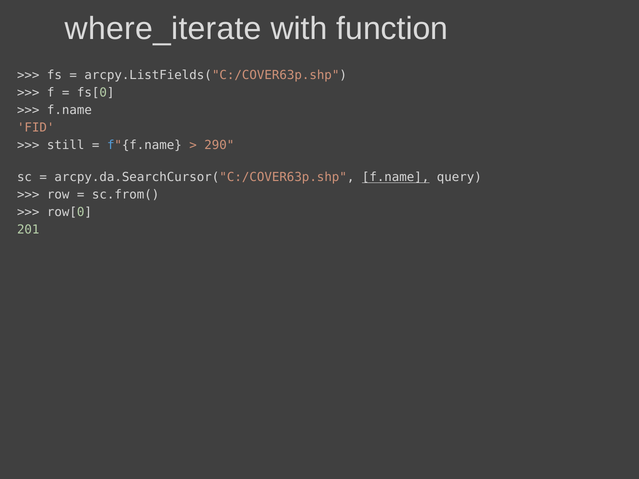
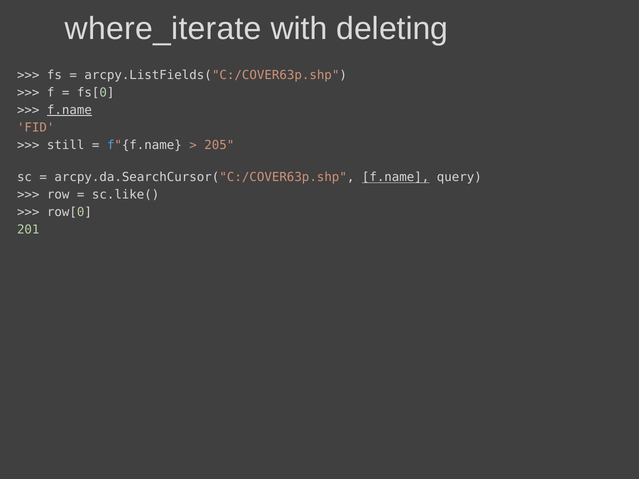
function: function -> deleting
f.name at (69, 110) underline: none -> present
290: 290 -> 205
sc.from(: sc.from( -> sc.like(
